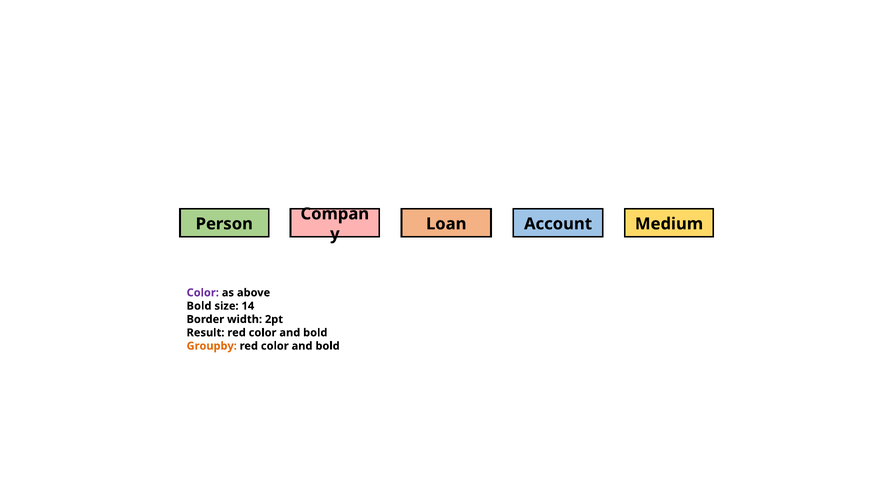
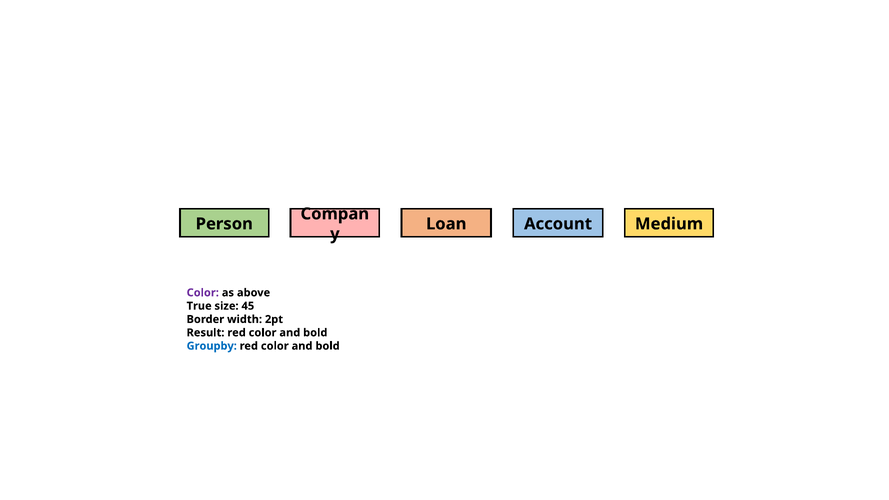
Bold at (199, 306): Bold -> True
14: 14 -> 45
Groupby colour: orange -> blue
